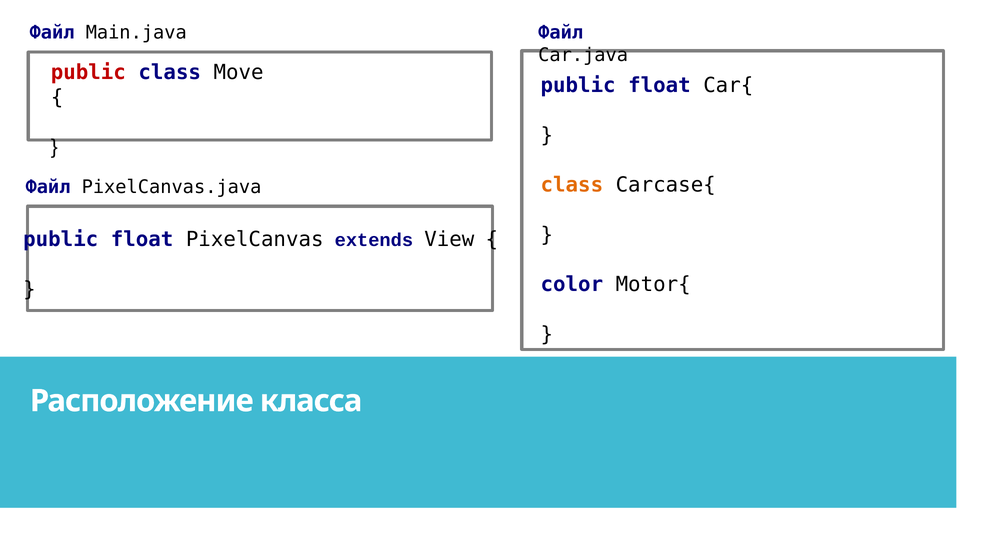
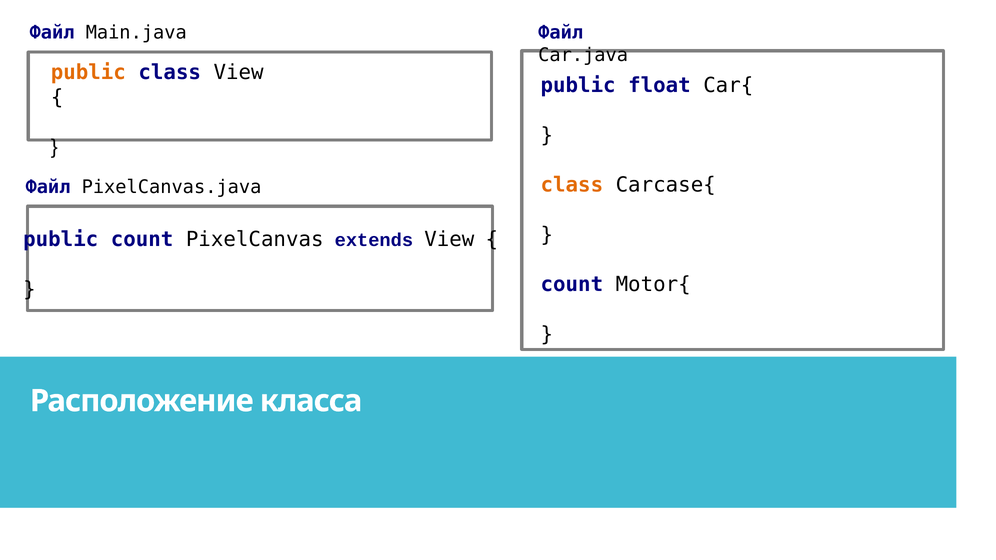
public at (88, 72) colour: red -> orange
class Move: Move -> View
float at (142, 240): float -> count
color at (572, 285): color -> count
